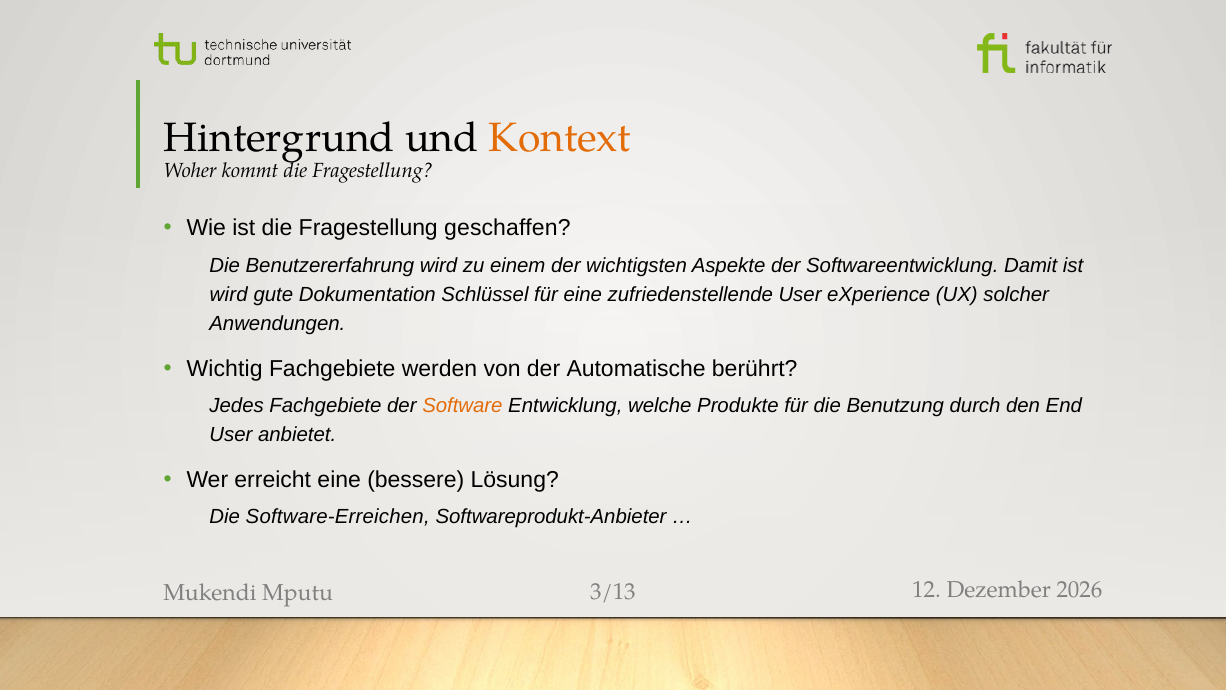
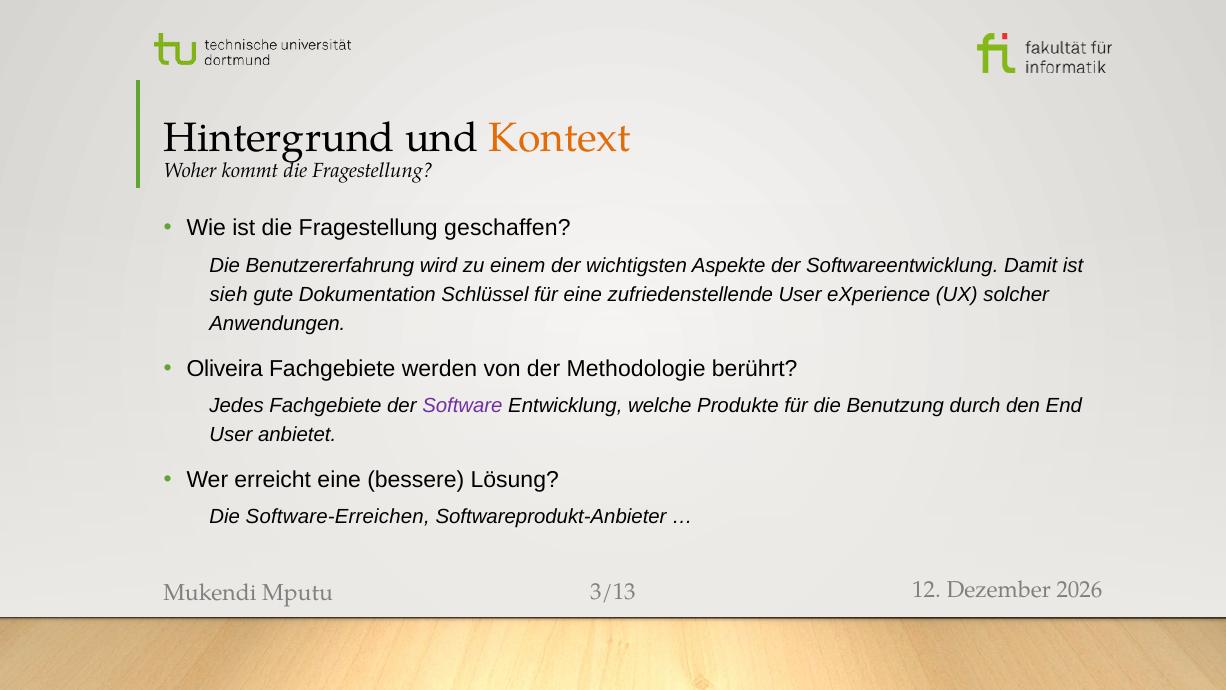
wird at (229, 295): wird -> sieh
Wichtig: Wichtig -> Oliveira
Automatische: Automatische -> Methodologie
Software colour: orange -> purple
